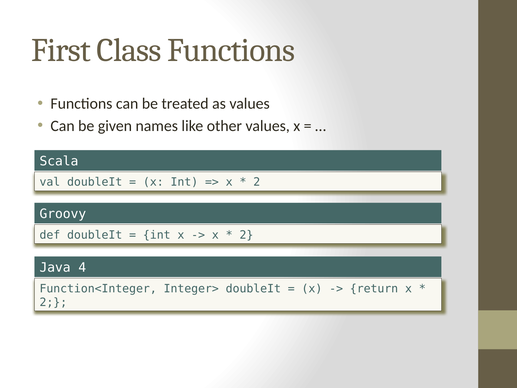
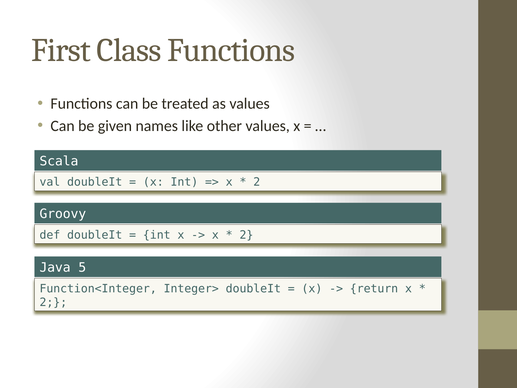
4: 4 -> 5
